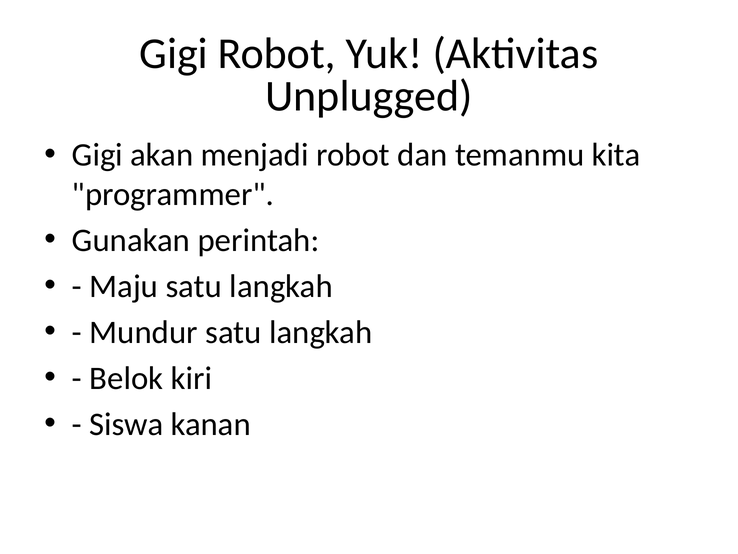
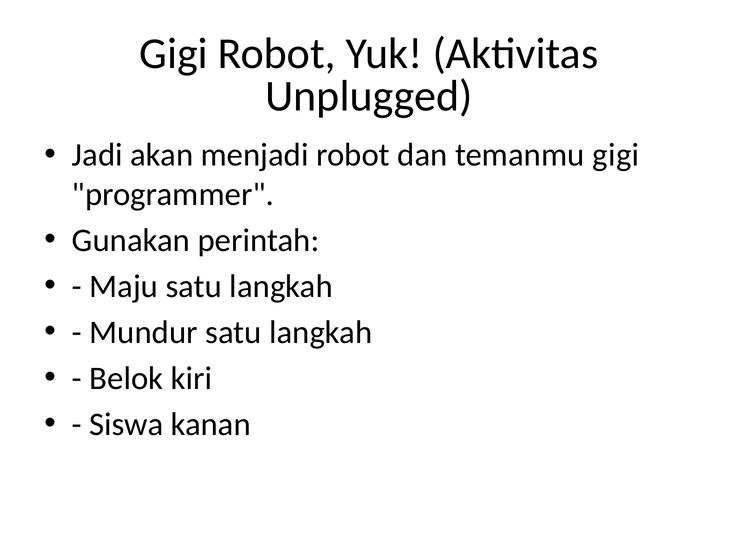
Gigi at (97, 155): Gigi -> Jadi
temanmu kita: kita -> gigi
